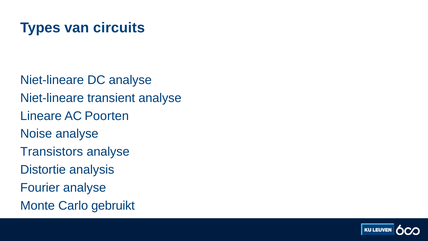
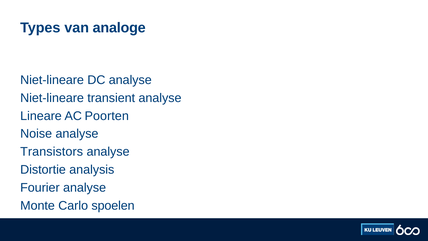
circuits: circuits -> analoge
gebruikt: gebruikt -> spoelen
